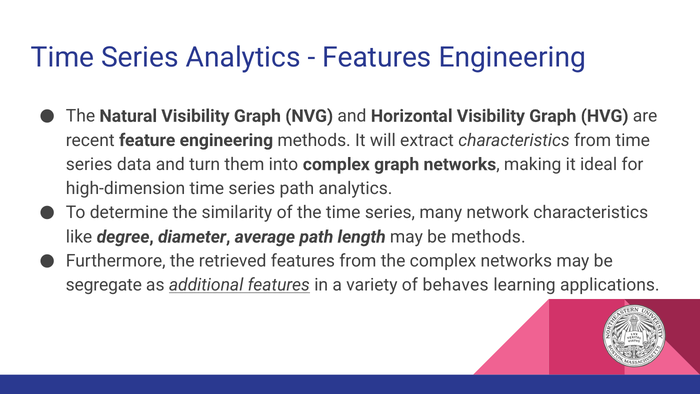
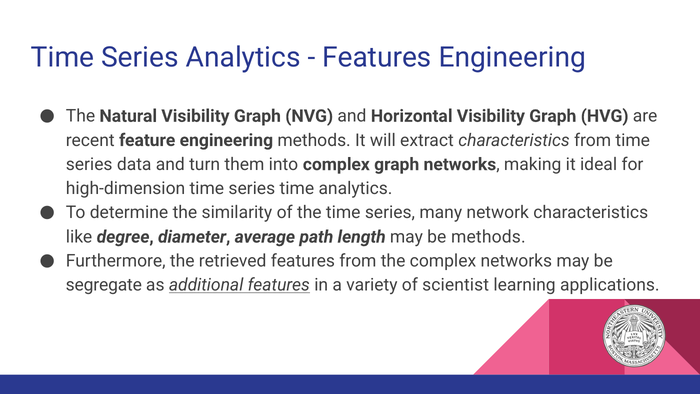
series path: path -> time
behaves: behaves -> scientist
